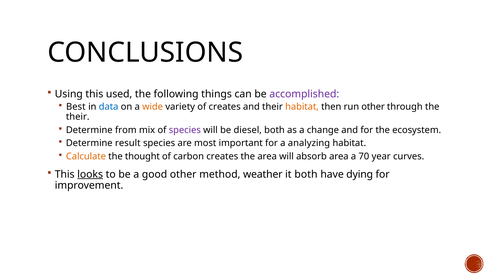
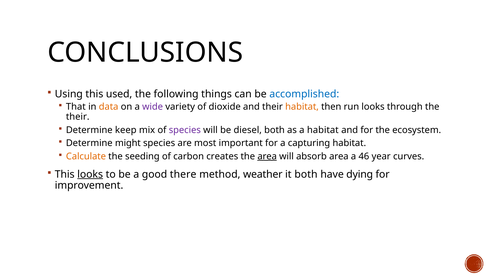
accomplished colour: purple -> blue
Best: Best -> That
data colour: blue -> orange
wide colour: orange -> purple
of creates: creates -> dioxide
run other: other -> looks
from: from -> keep
a change: change -> habitat
result: result -> might
analyzing: analyzing -> capturing
thought: thought -> seeding
area at (267, 156) underline: none -> present
70: 70 -> 46
good other: other -> there
